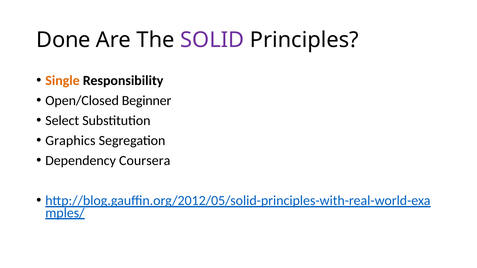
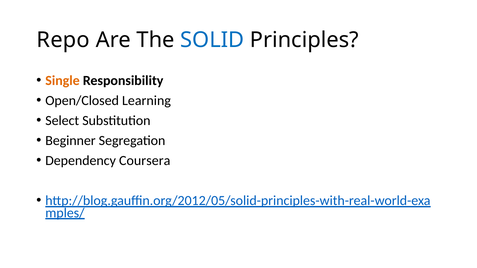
Done: Done -> Repo
SOLID colour: purple -> blue
Beginner: Beginner -> Learning
Graphics: Graphics -> Beginner
